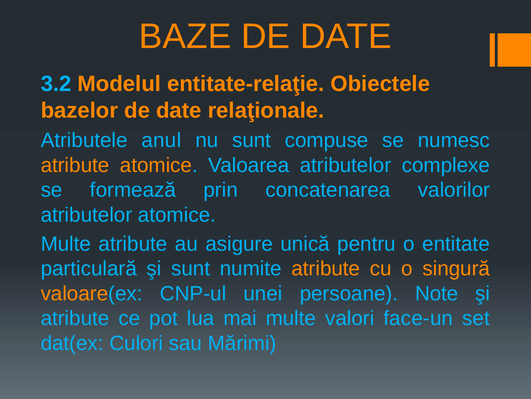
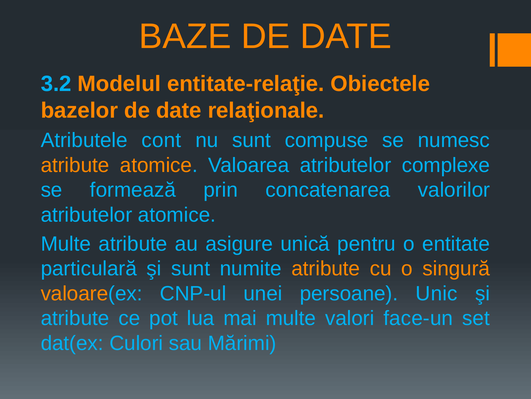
anul: anul -> cont
Note: Note -> Unic
